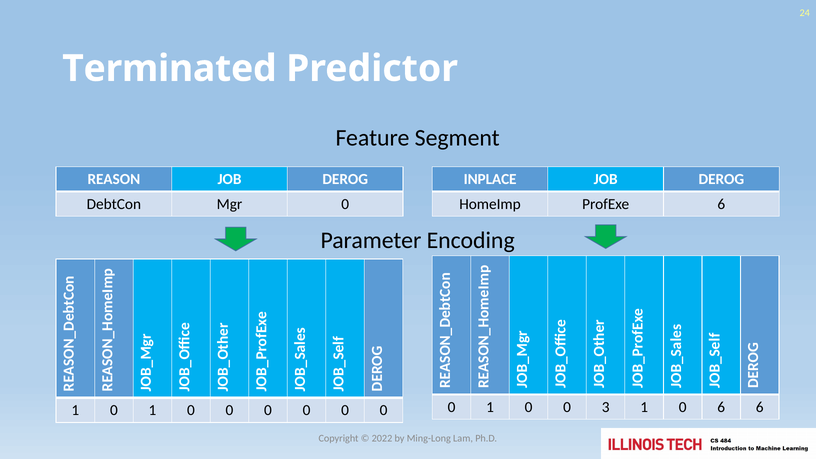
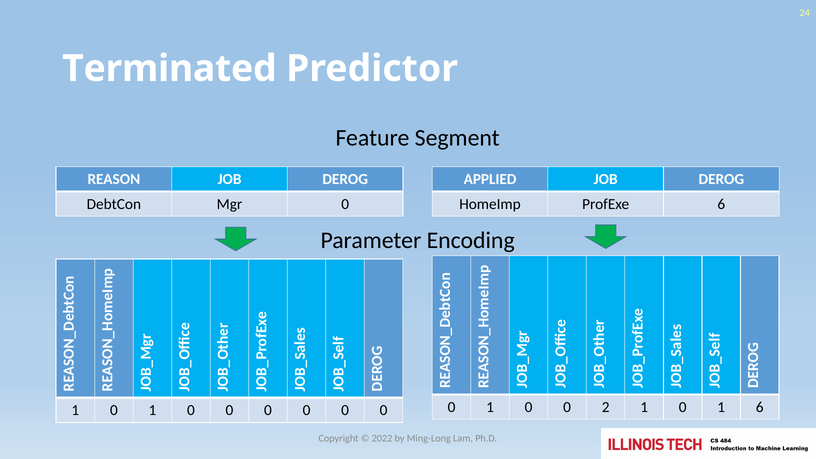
INPLACE: INPLACE -> APPLIED
3: 3 -> 2
6 at (721, 407): 6 -> 1
